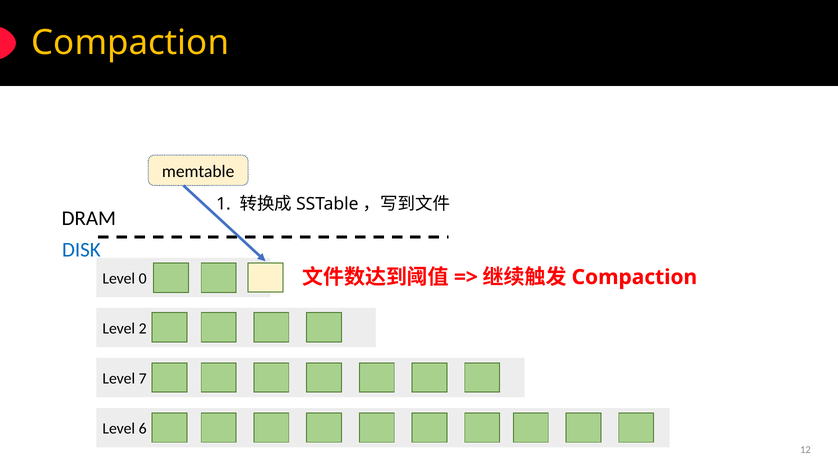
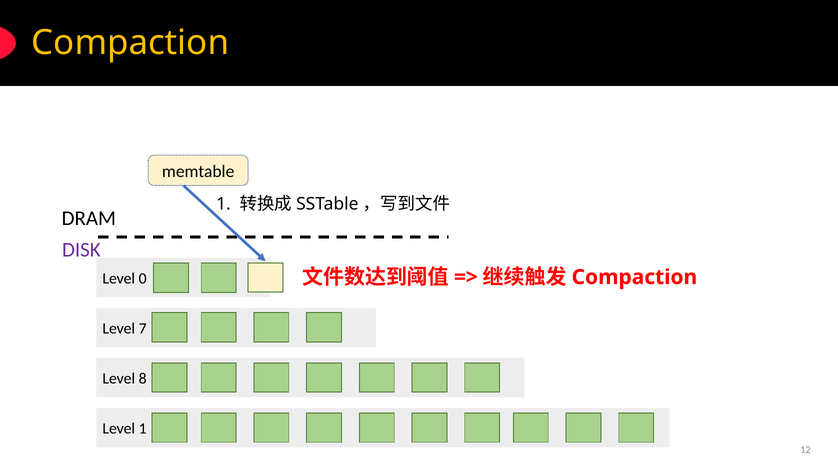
DISK colour: blue -> purple
2: 2 -> 7
7: 7 -> 8
Level 6: 6 -> 1
